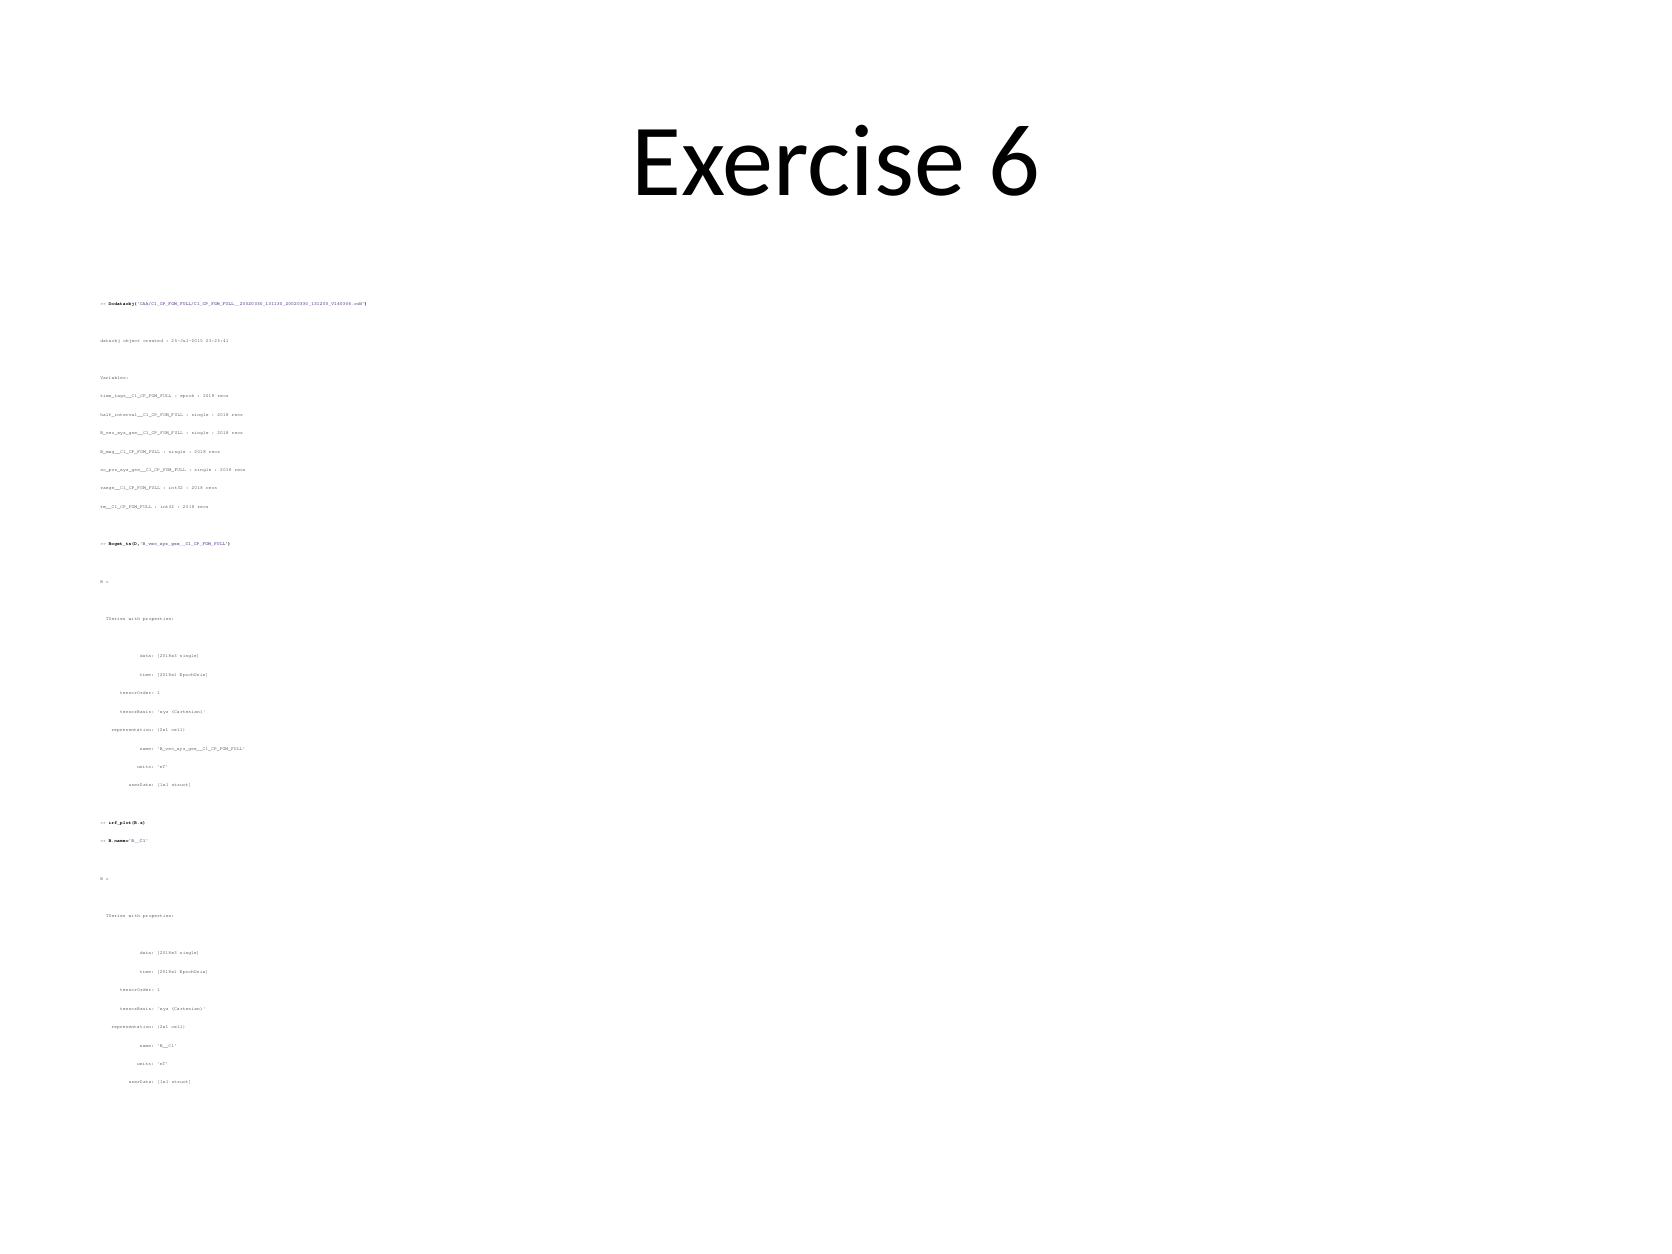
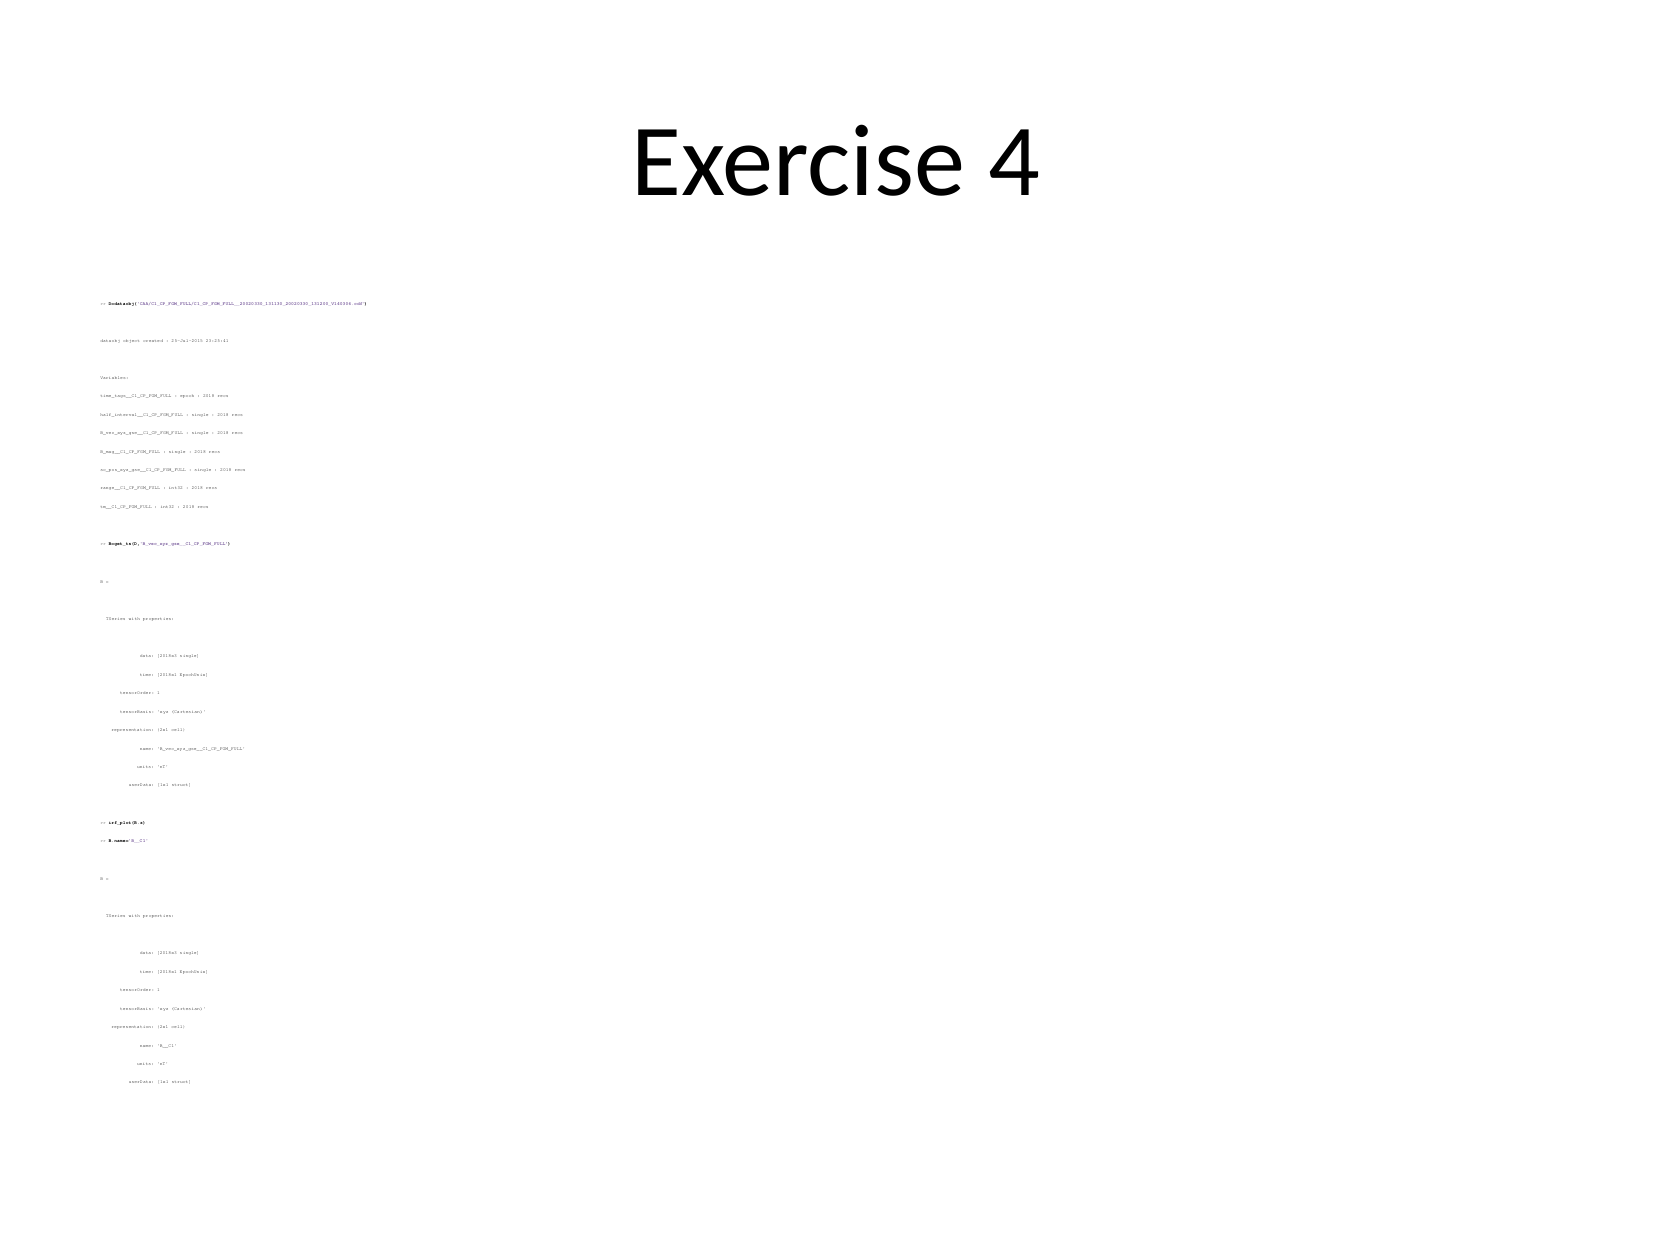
6: 6 -> 4
